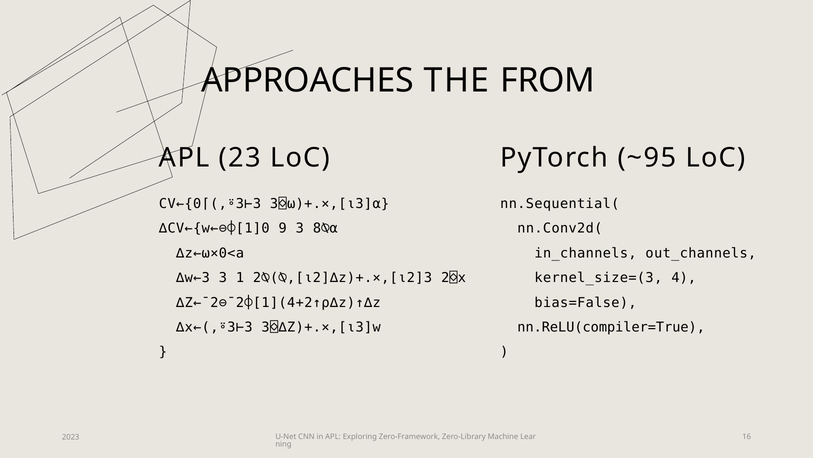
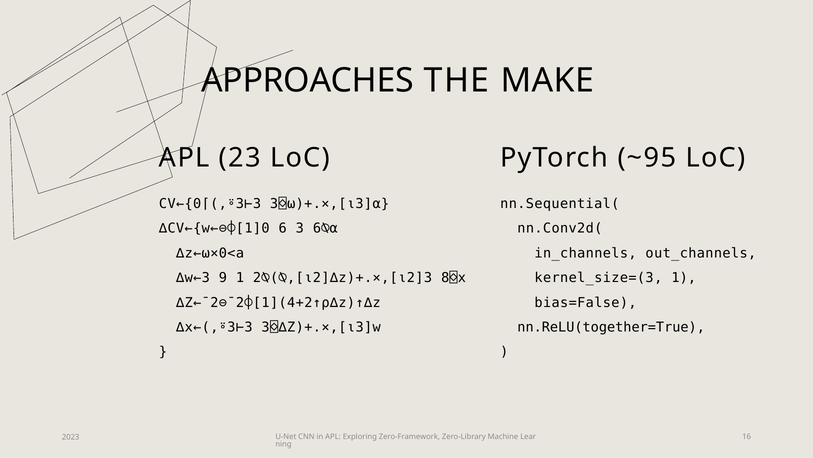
FROM: FROM -> MAKE
9: 9 -> 6
8⍉⍺: 8⍉⍺ -> 6⍉⍺
∆w←3 3: 3 -> 9
2⌺x: 2⌺x -> 8⌺x
kernel_size=(3 4: 4 -> 1
nn.ReLU(compiler=True: nn.ReLU(compiler=True -> nn.ReLU(together=True
